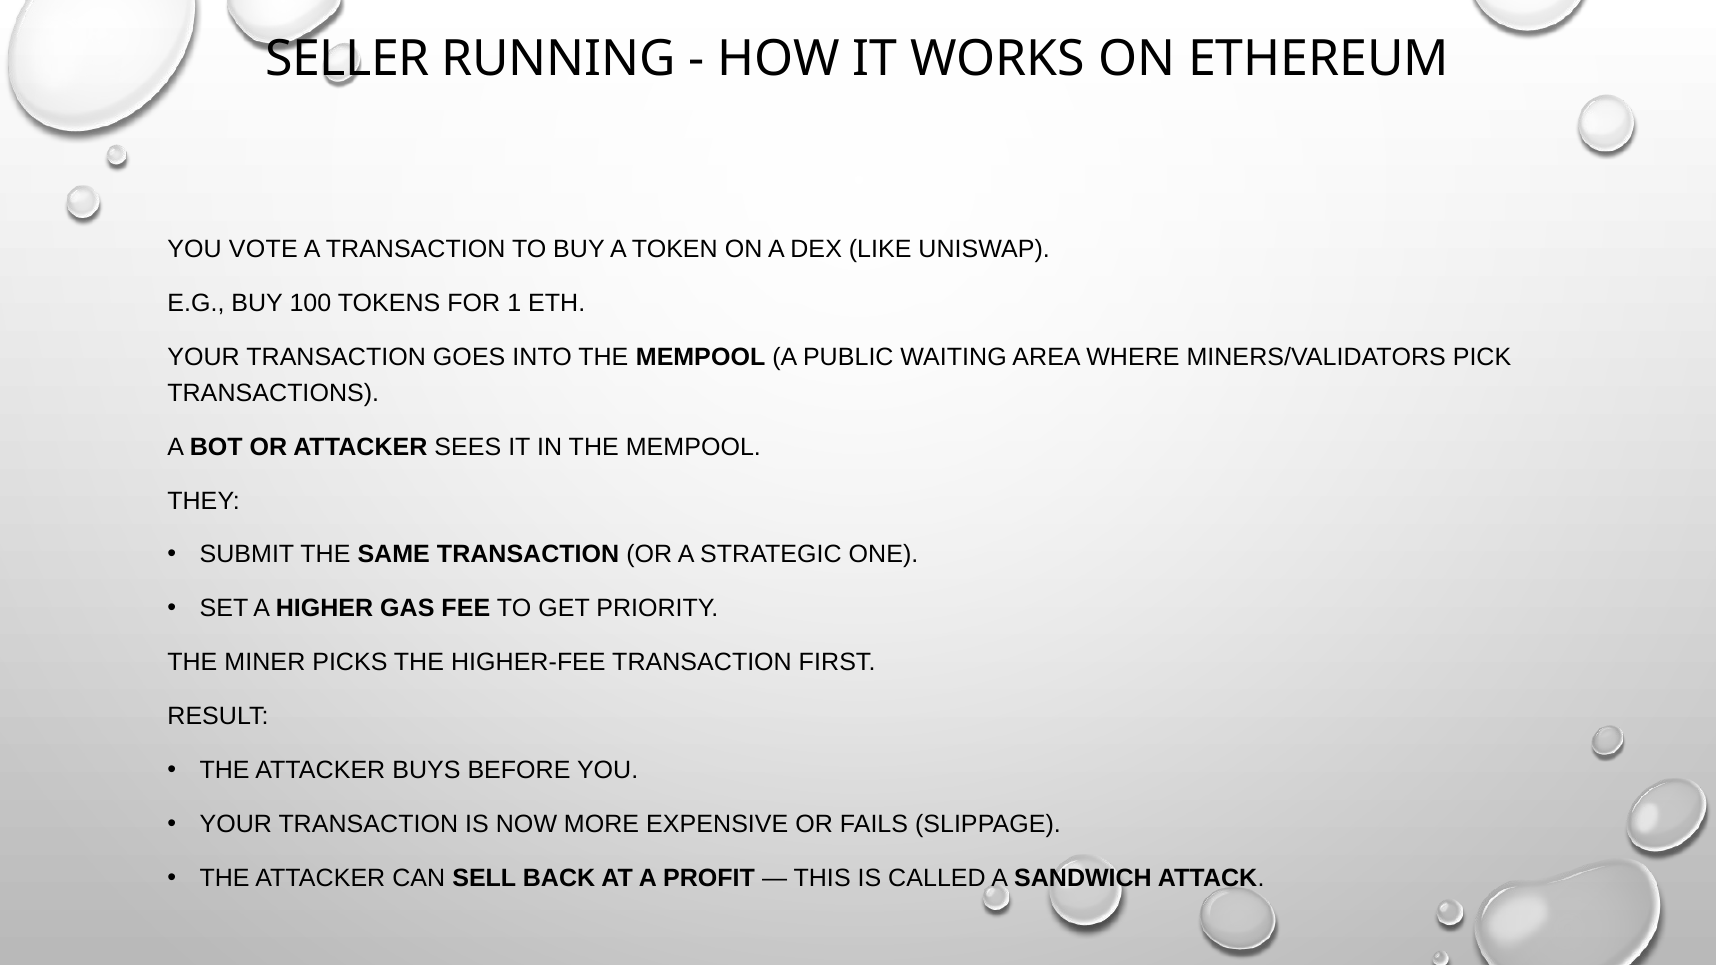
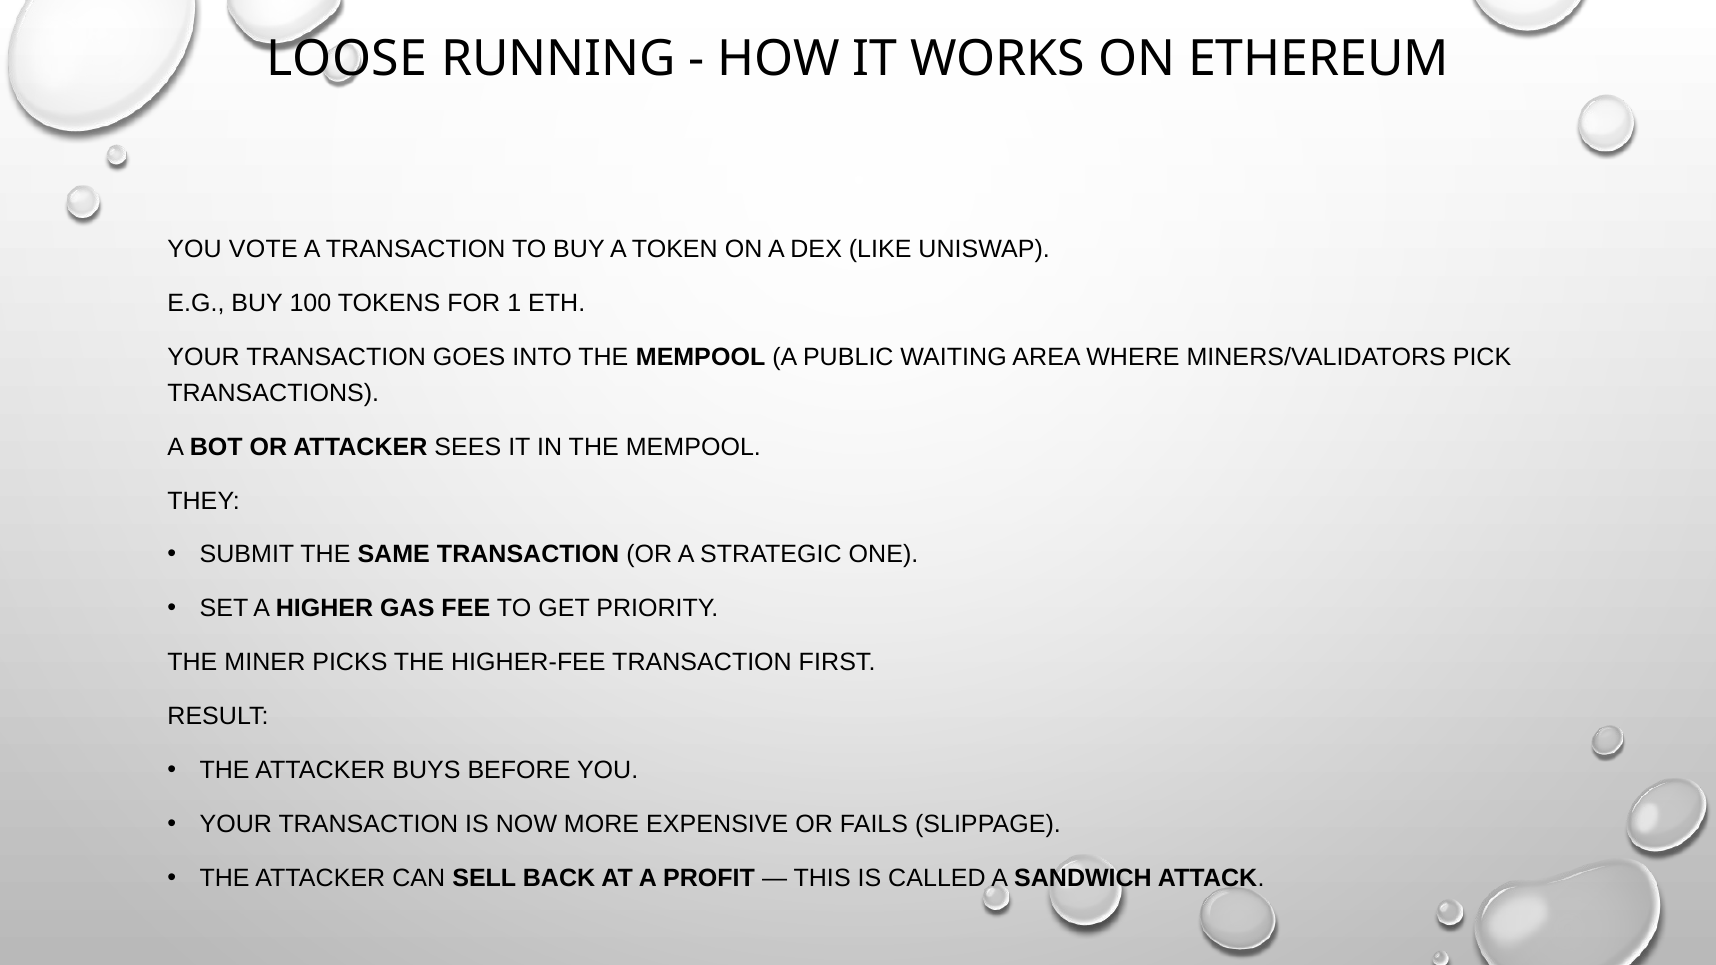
SELLER: SELLER -> LOOSE
